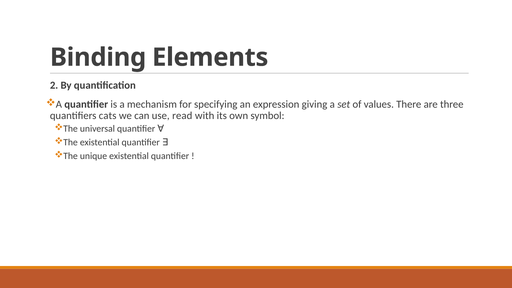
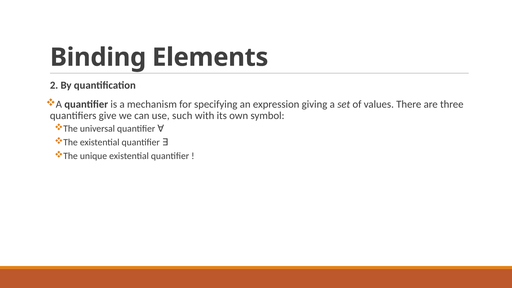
cats: cats -> give
read: read -> such
